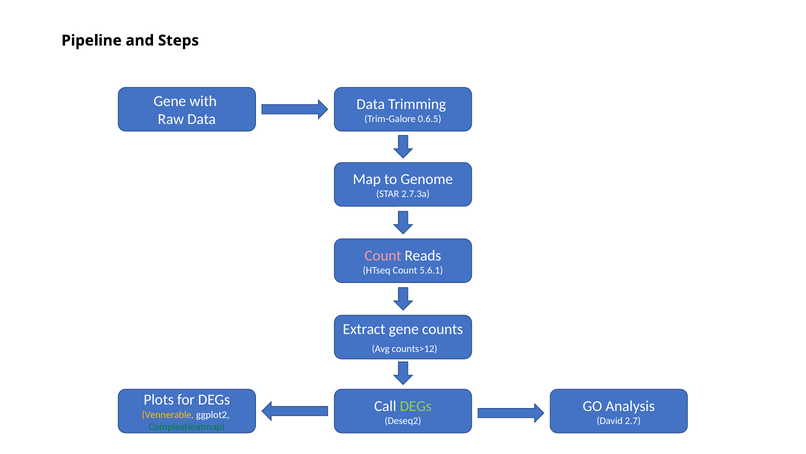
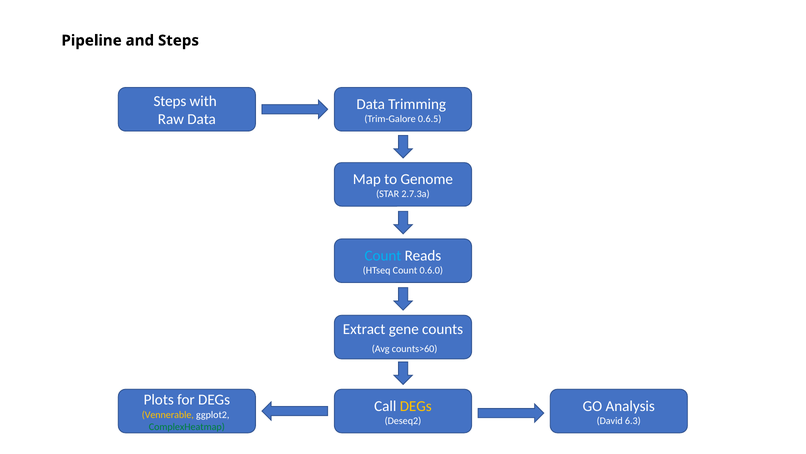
Gene at (170, 101): Gene -> Steps
Count at (383, 255) colour: pink -> light blue
5.6.1: 5.6.1 -> 0.6.0
counts>12: counts>12 -> counts>60
DEGs at (416, 405) colour: light green -> yellow
2.7: 2.7 -> 6.3
